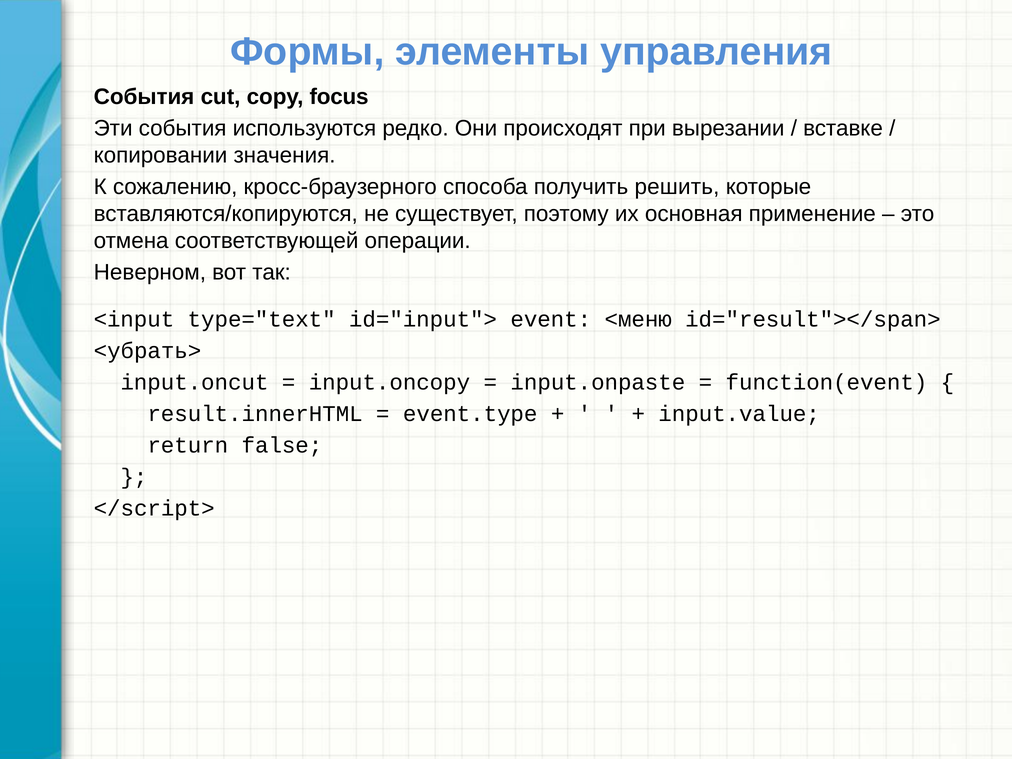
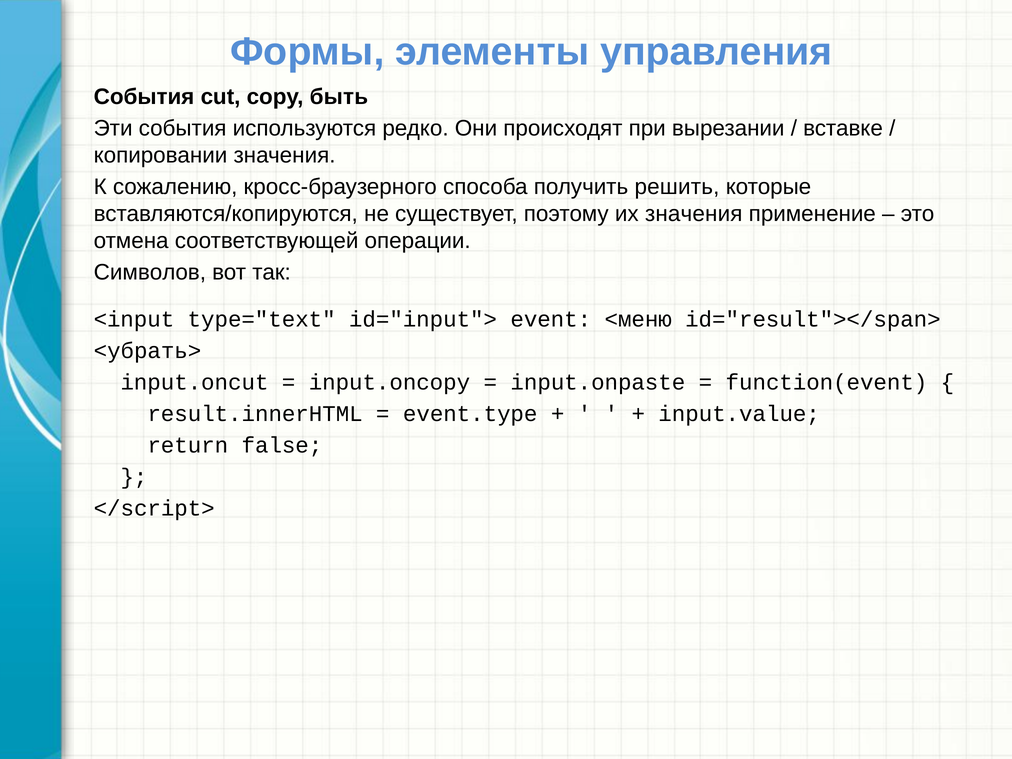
focus: focus -> быть
их основная: основная -> значения
Неверном: Неверном -> Символов
